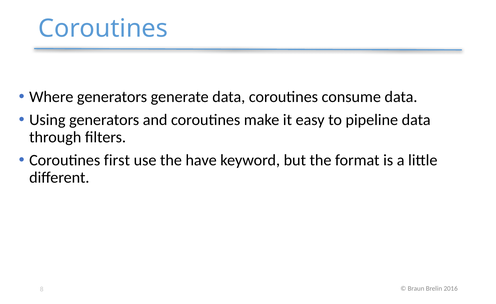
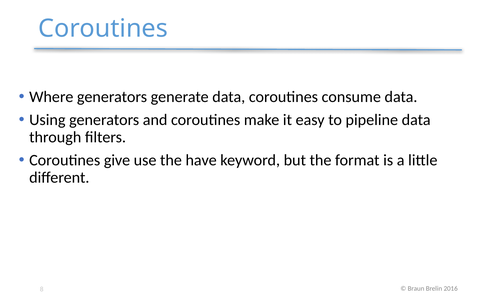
first: first -> give
